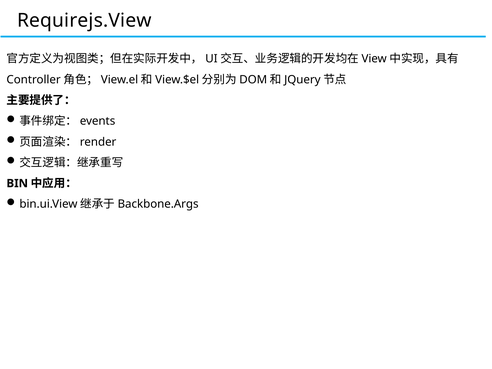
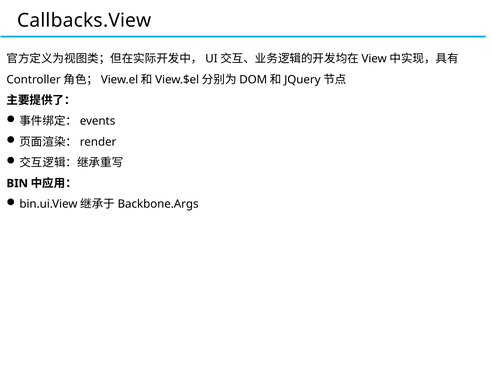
Requirejs.View: Requirejs.View -> Callbacks.View
